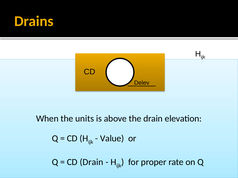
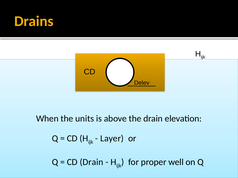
Value: Value -> Layer
rate: rate -> well
